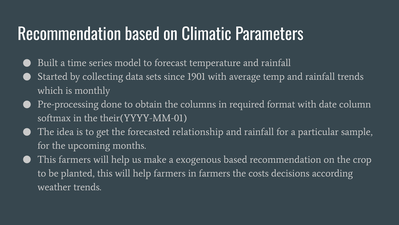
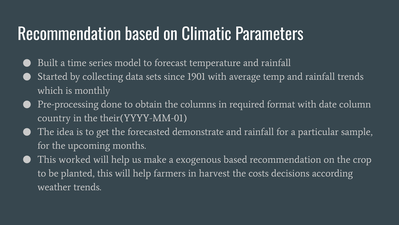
softmax: softmax -> country
relationship: relationship -> demonstrate
This farmers: farmers -> worked
in farmers: farmers -> harvest
